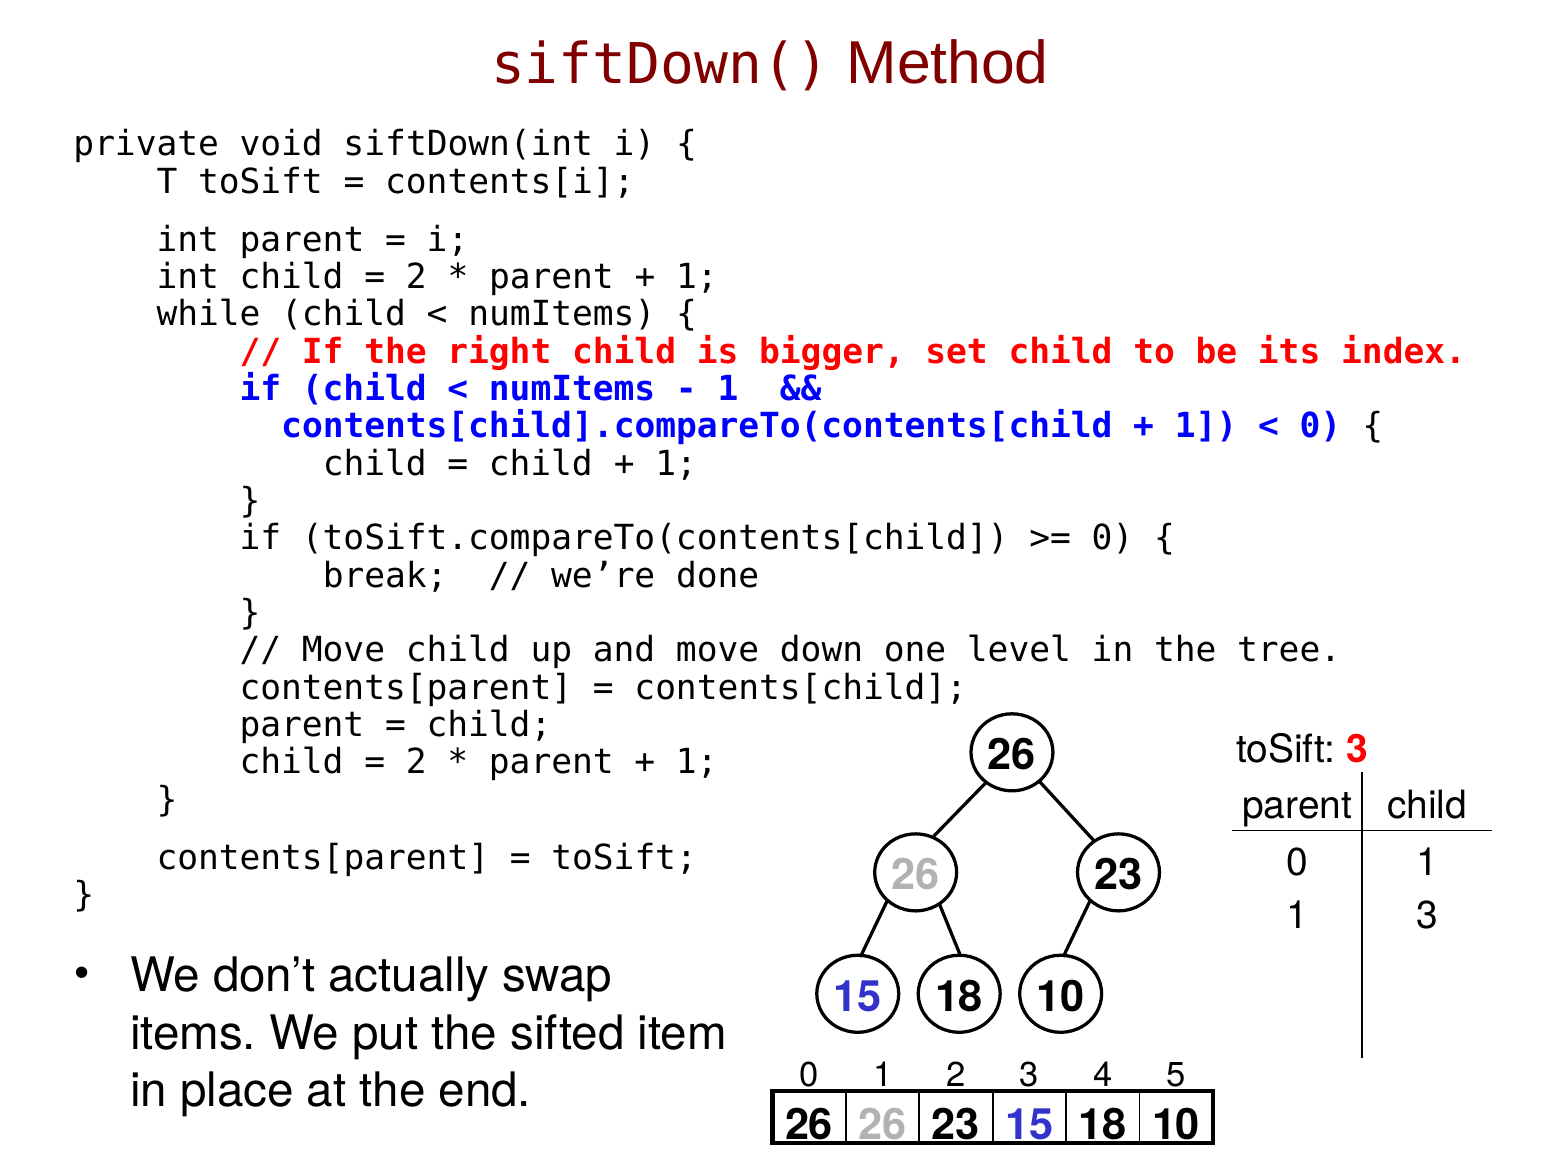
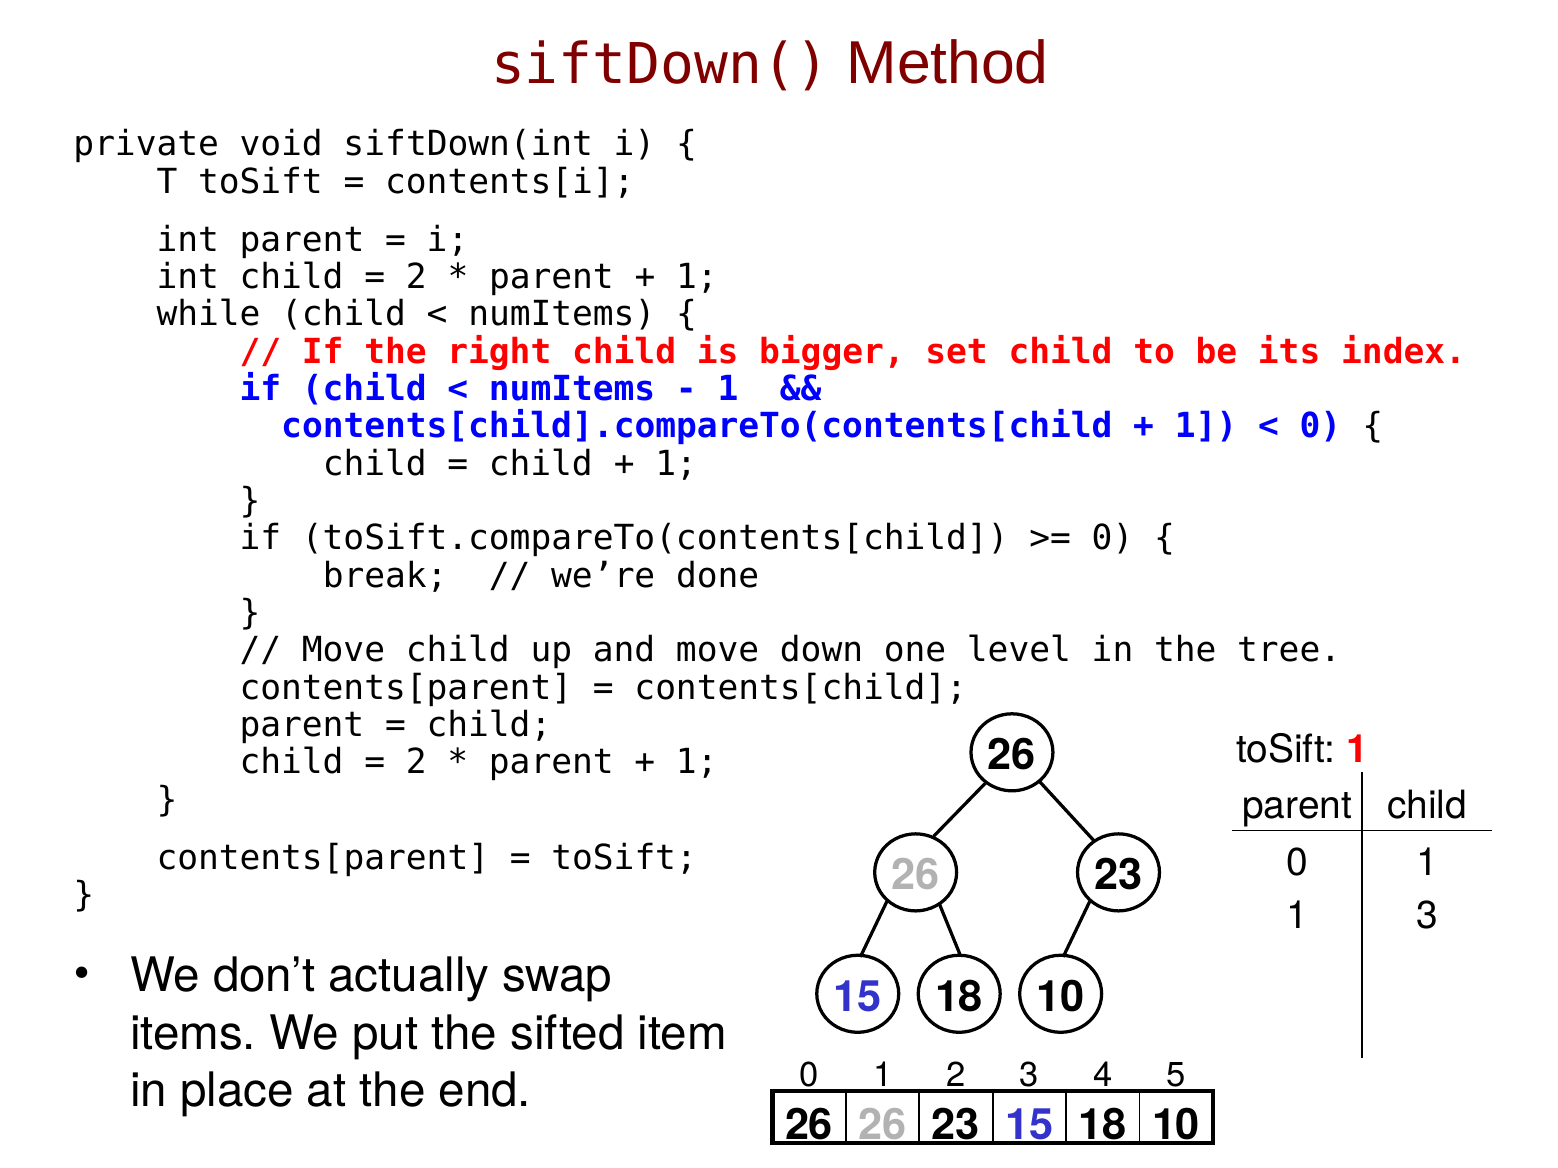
toSift 3: 3 -> 1
